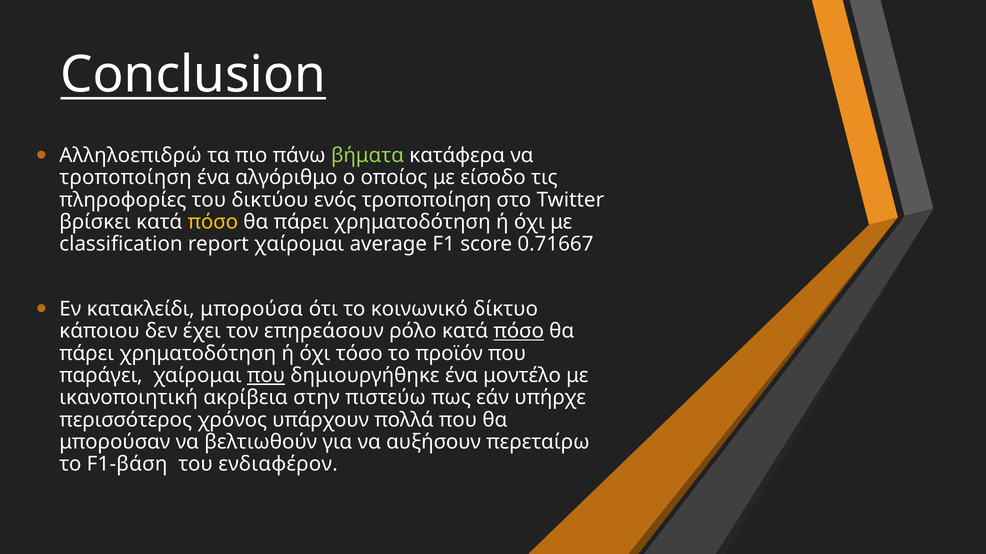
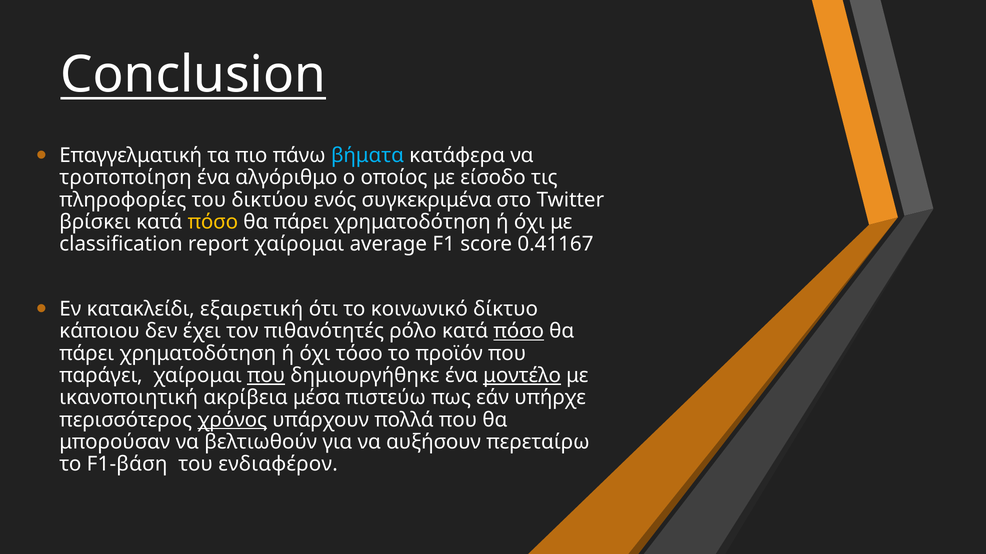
Αλληλοεπιδρώ: Αλληλοεπιδρώ -> Επαγγελματική
βήματα colour: light green -> light blue
ενός τροποποίηση: τροποποίηση -> συγκεκριμένα
0.71667: 0.71667 -> 0.41167
μπορούσα: μπορούσα -> εξαιρετική
επηρεάσουν: επηρεάσουν -> πιθανότητές
μοντέλο underline: none -> present
στην: στην -> μέσα
χρόνος underline: none -> present
